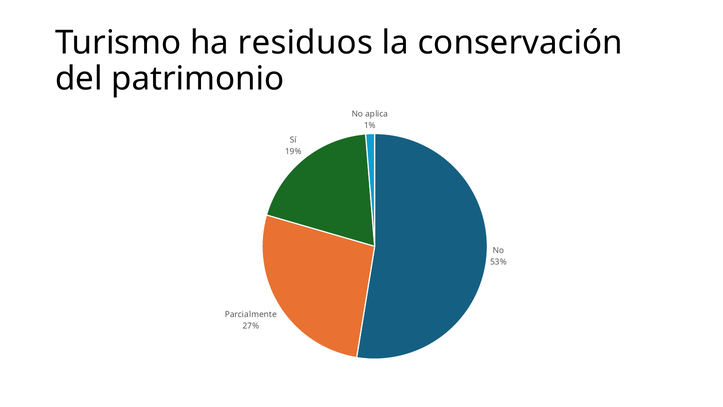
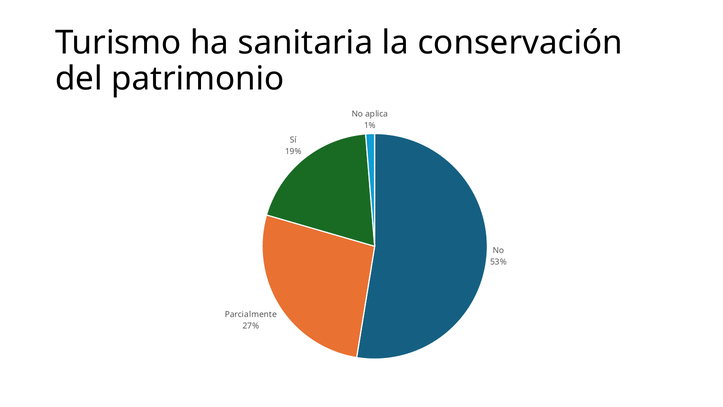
residuos: residuos -> sanitaria
